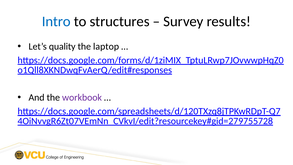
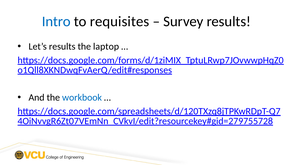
structures: structures -> requisites
Let’s quality: quality -> results
workbook colour: purple -> blue
